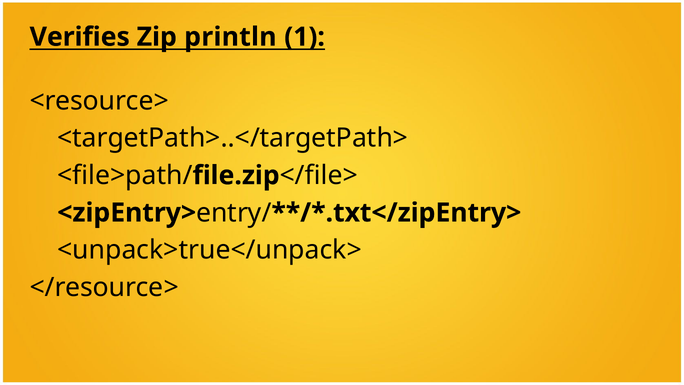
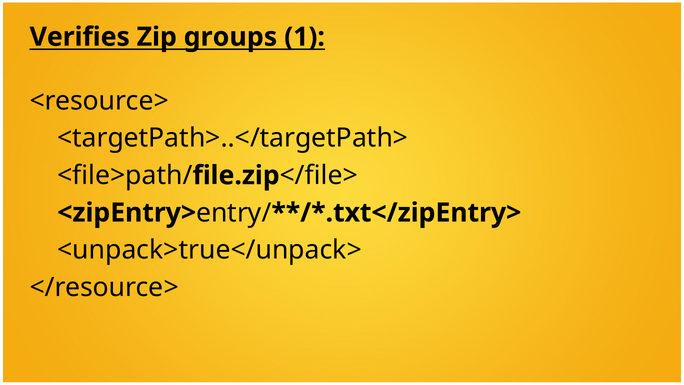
println: println -> groups
